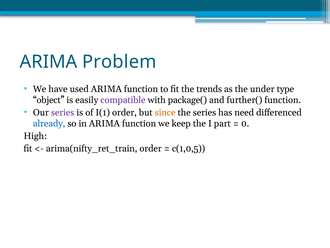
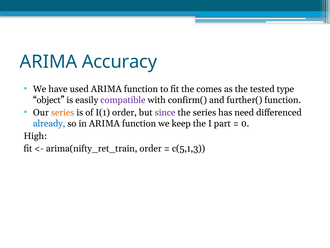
Problem: Problem -> Accuracy
trends: trends -> comes
under: under -> tested
package(: package( -> confirm(
series at (63, 112) colour: purple -> orange
since colour: orange -> purple
c(1,0,5: c(1,0,5 -> c(5,1,3
